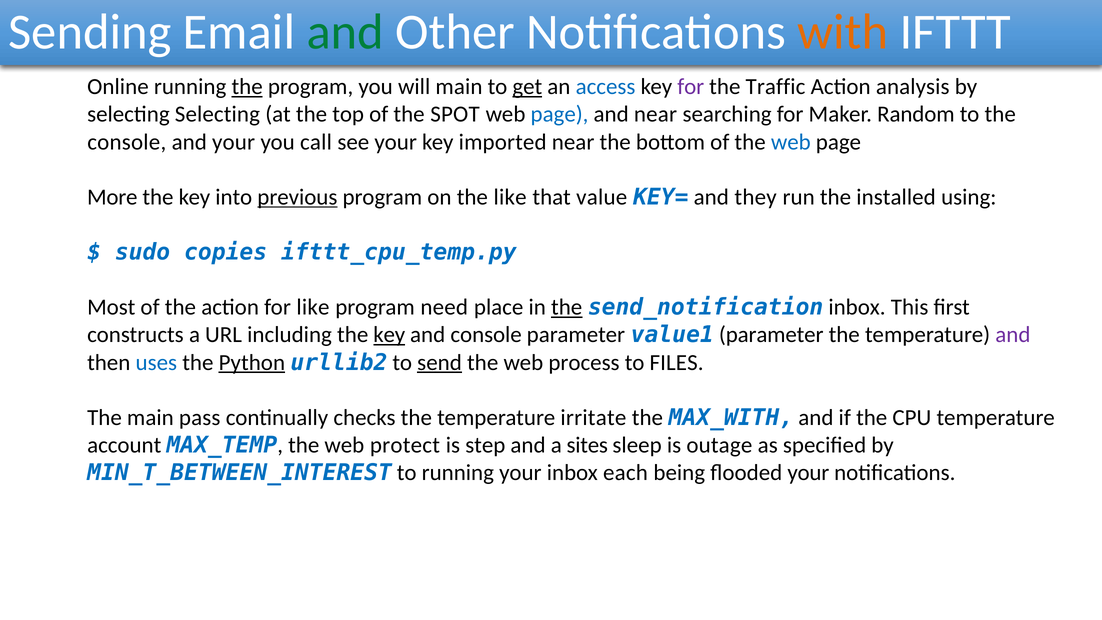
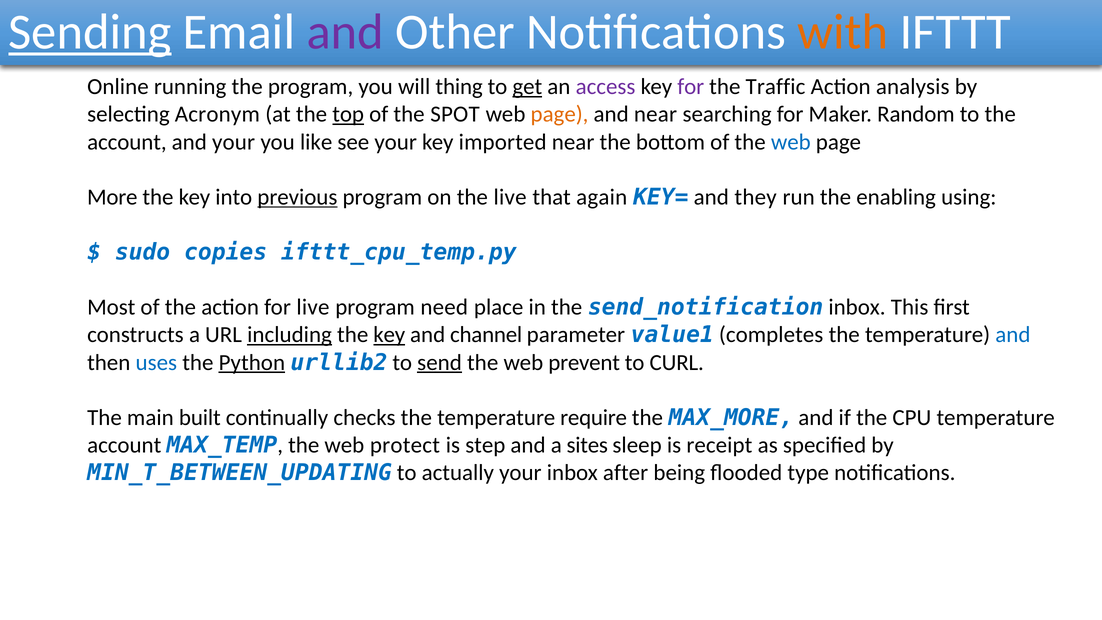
Sending underline: none -> present
and at (345, 32) colour: green -> purple
the at (247, 87) underline: present -> none
will main: main -> thing
access colour: blue -> purple
selecting Selecting: Selecting -> Acronym
top underline: none -> present
page at (560, 114) colour: blue -> orange
console at (127, 142): console -> account
call: call -> like
the like: like -> live
value: value -> again
installed: installed -> enabling
for like: like -> live
the at (567, 307) underline: present -> none
including underline: none -> present
and console: console -> channel
value1 parameter: parameter -> completes
and at (1013, 335) colour: purple -> blue
process: process -> prevent
FILES: FILES -> CURL
pass: pass -> built
irritate: irritate -> require
MAX_WITH: MAX_WITH -> MAX_MORE
outage: outage -> receipt
MIN_T_BETWEEN_INTEREST: MIN_T_BETWEEN_INTEREST -> MIN_T_BETWEEN_UPDATING
to running: running -> actually
each: each -> after
flooded your: your -> type
